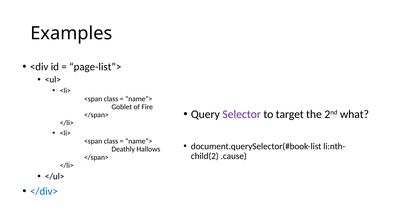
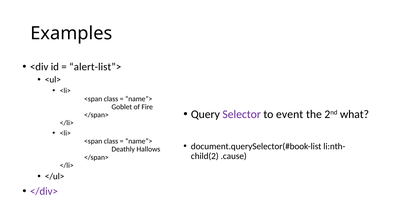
page-list”>: page-list”> -> alert-list”>
target: target -> event
</div> colour: blue -> purple
